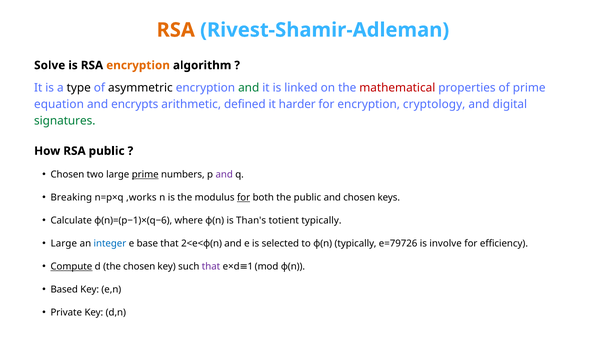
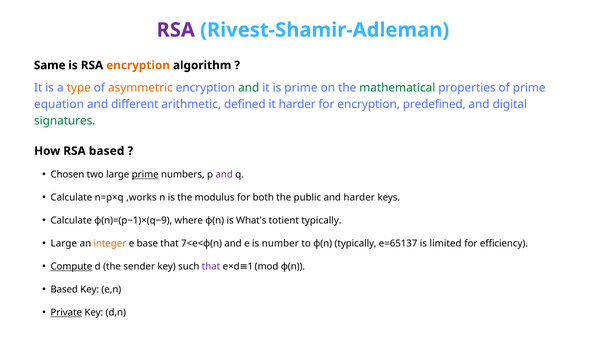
RSA at (176, 30) colour: orange -> purple
Solve: Solve -> Same
type colour: black -> orange
asymmetric colour: black -> orange
is linked: linked -> prime
mathematical colour: red -> green
encrypts: encrypts -> different
cryptology: cryptology -> predefined
RSA public: public -> based
Breaking at (71, 197): Breaking -> Calculate
for at (244, 197) underline: present -> none
and chosen: chosen -> harder
ϕ(n)=(p−1)×(q−6: ϕ(n)=(p−1)×(q−6 -> ϕ(n)=(p−1)×(q−9
Than's: Than's -> What's
integer colour: blue -> orange
2<e<ϕ(n: 2<e<ϕ(n -> 7<e<ϕ(n
selected: selected -> number
e=79726: e=79726 -> e=65137
involve: involve -> limited
the chosen: chosen -> sender
Private underline: none -> present
